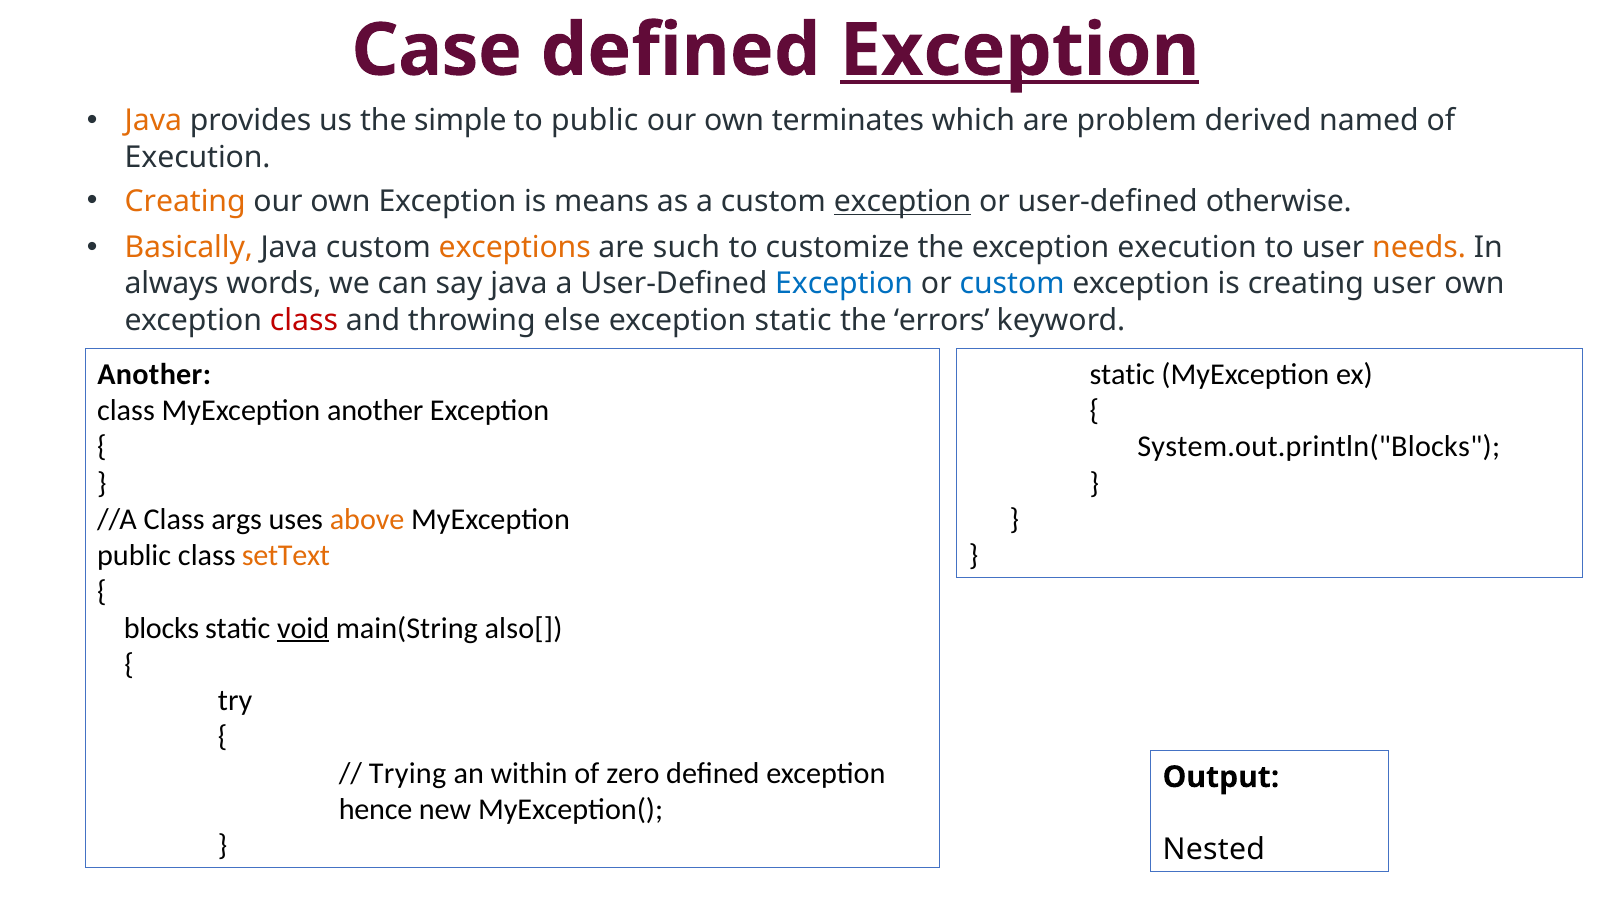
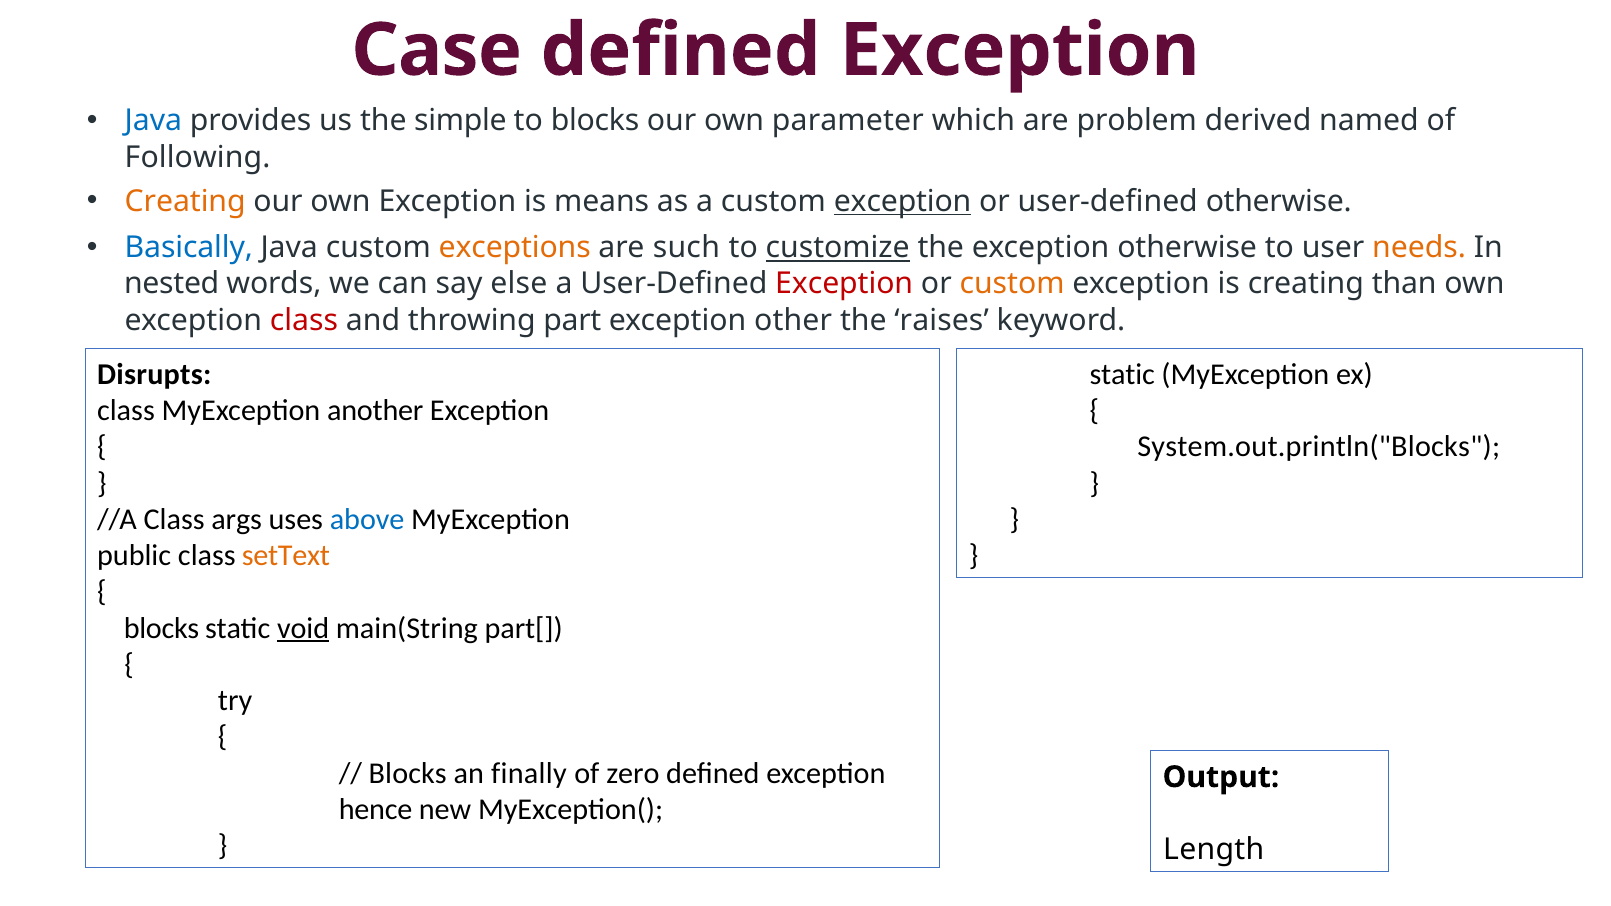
Exception at (1020, 51) underline: present -> none
Java at (153, 121) colour: orange -> blue
to public: public -> blocks
terminates: terminates -> parameter
Execution at (198, 157): Execution -> Following
Basically colour: orange -> blue
customize underline: none -> present
exception execution: execution -> otherwise
always: always -> nested
say java: java -> else
Exception at (844, 284) colour: blue -> red
custom at (1012, 284) colour: blue -> orange
creating user: user -> than
else: else -> part
exception static: static -> other
errors: errors -> raises
Another at (154, 375): Another -> Disrupts
above colour: orange -> blue
also[: also[ -> part[
Trying at (408, 773): Trying -> Blocks
within: within -> finally
Nested: Nested -> Length
